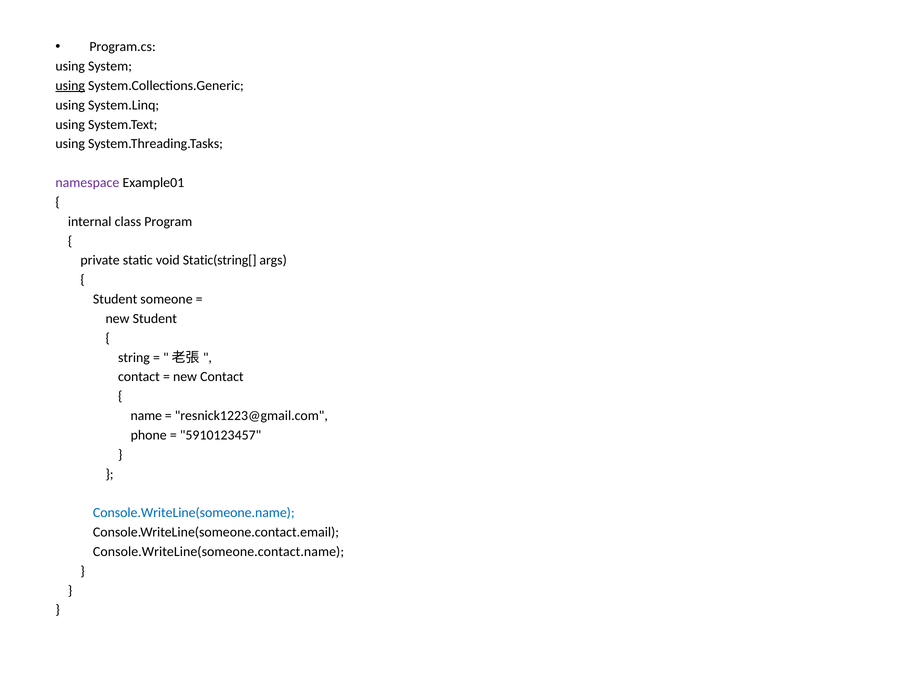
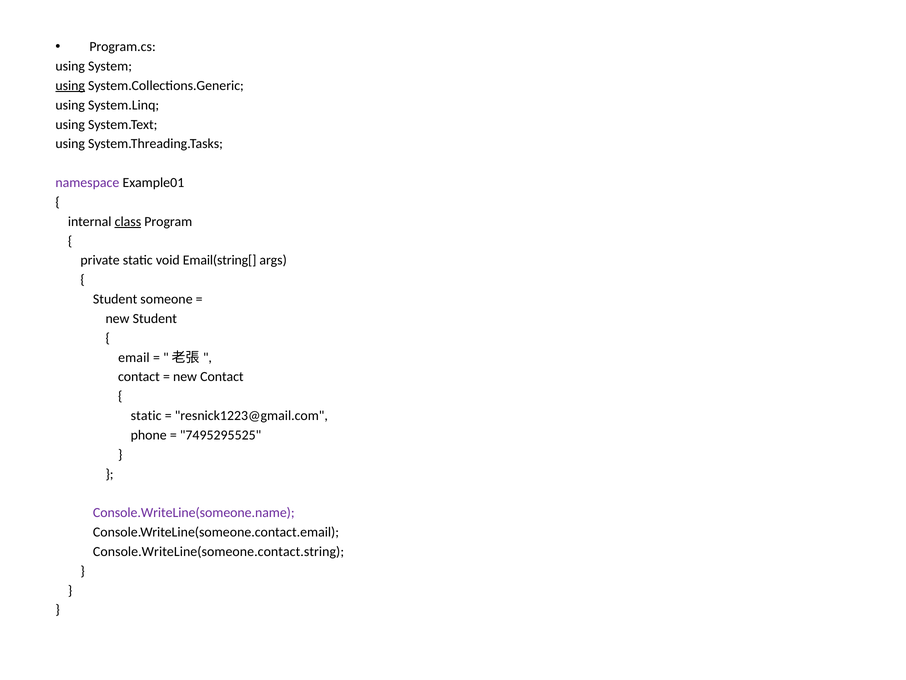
class underline: none -> present
Static(string[: Static(string[ -> Email(string[
string: string -> email
name at (146, 415): name -> static
5910123457: 5910123457 -> 7495295525
Console.WriteLine(someone.name colour: blue -> purple
Console.WriteLine(someone.contact.name: Console.WriteLine(someone.contact.name -> Console.WriteLine(someone.contact.string
